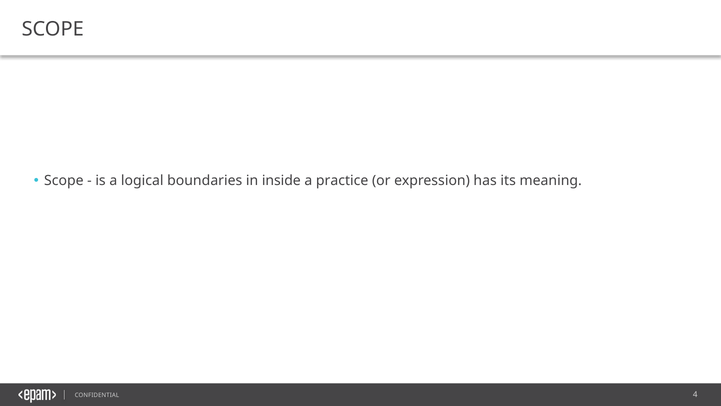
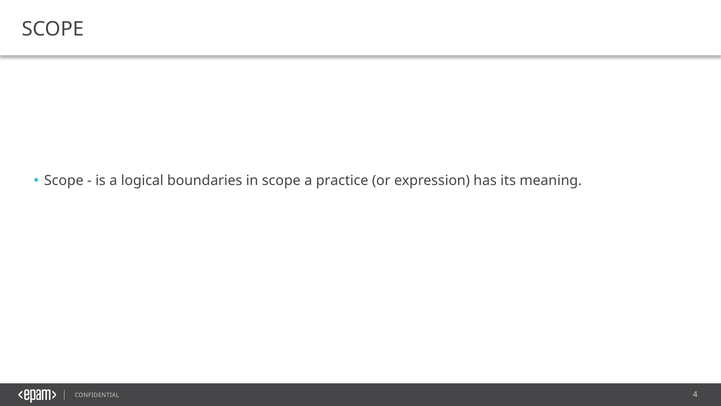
in inside: inside -> scope
